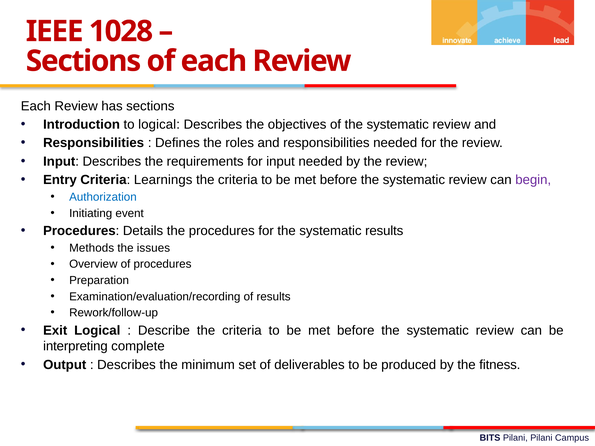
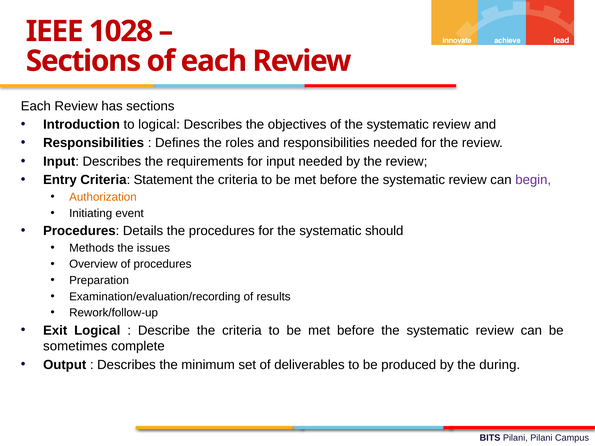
Learnings: Learnings -> Statement
Authorization colour: blue -> orange
systematic results: results -> should
interpreting: interpreting -> sometimes
fitness: fitness -> during
